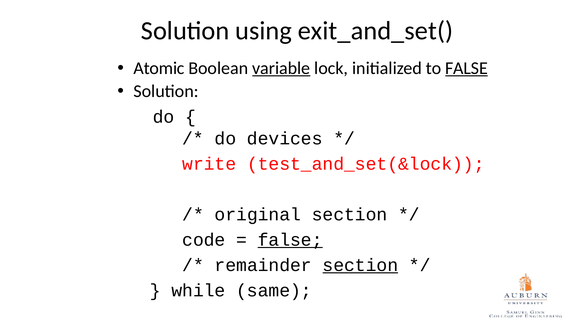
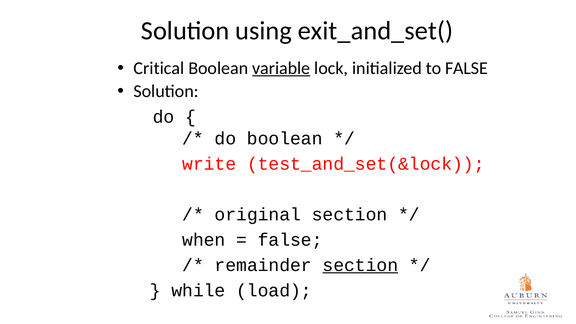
Atomic: Atomic -> Critical
FALSE at (467, 68) underline: present -> none
do devices: devices -> boolean
code: code -> when
false at (290, 240) underline: present -> none
same: same -> load
